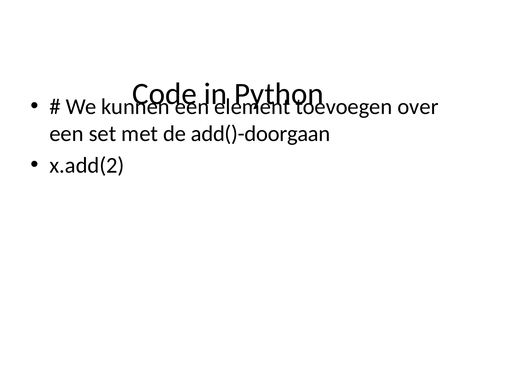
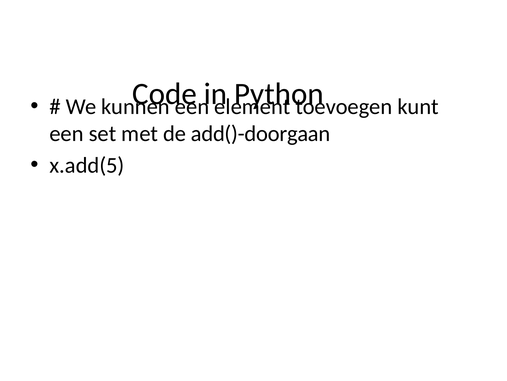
over: over -> kunt
x.add(2: x.add(2 -> x.add(5
